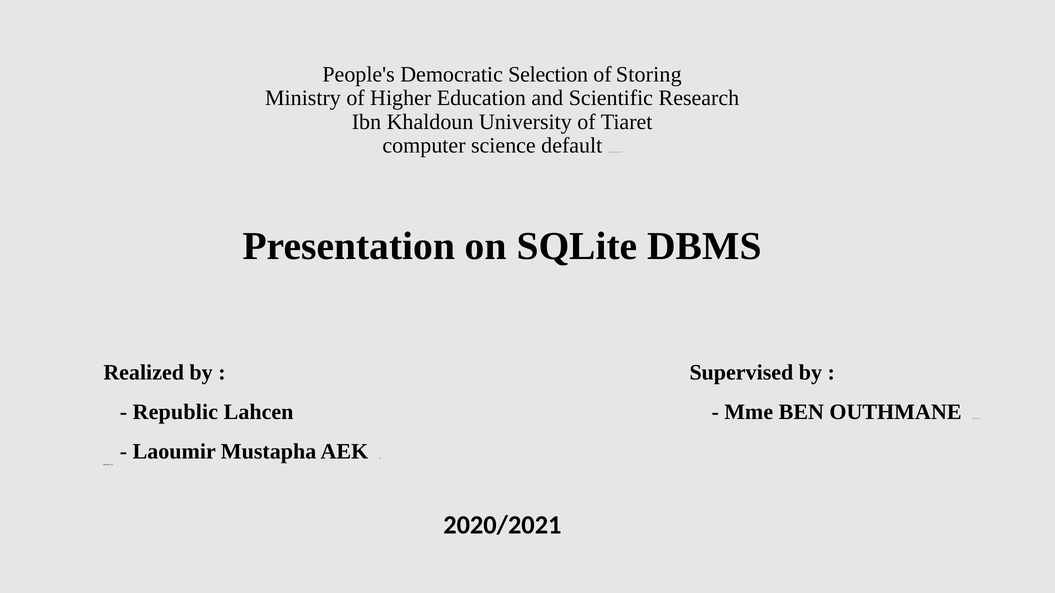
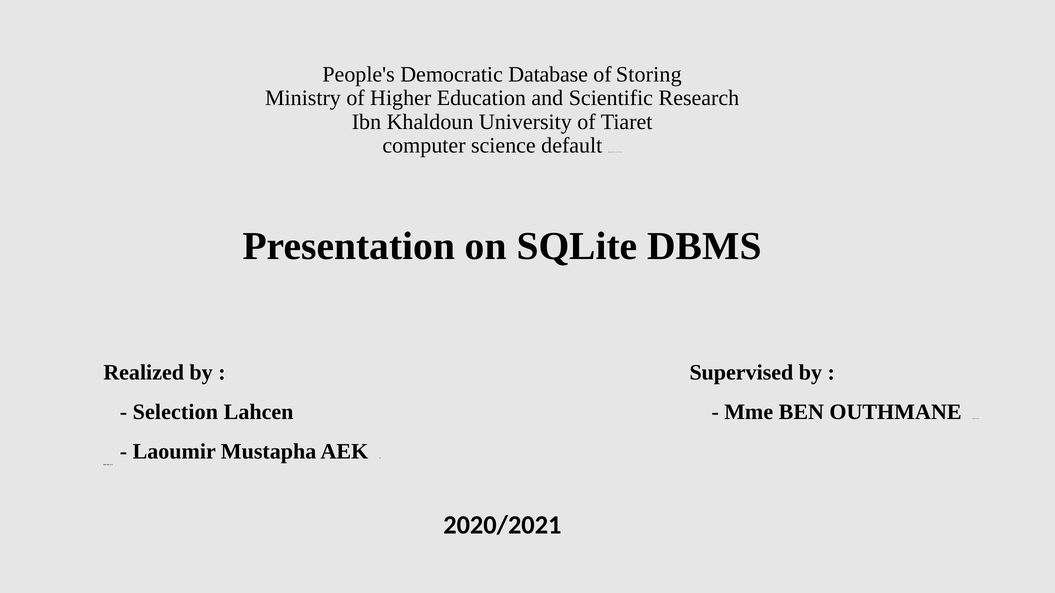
Selection: Selection -> Database
Republic: Republic -> Selection
